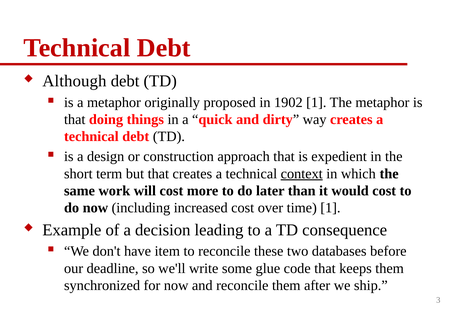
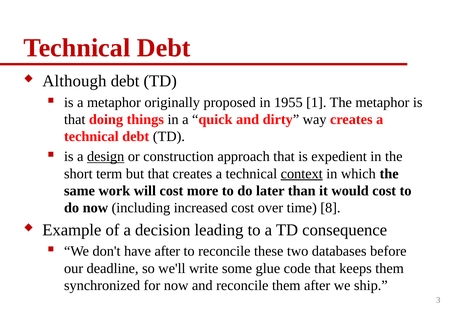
1902: 1902 -> 1955
design underline: none -> present
time 1: 1 -> 8
have item: item -> after
